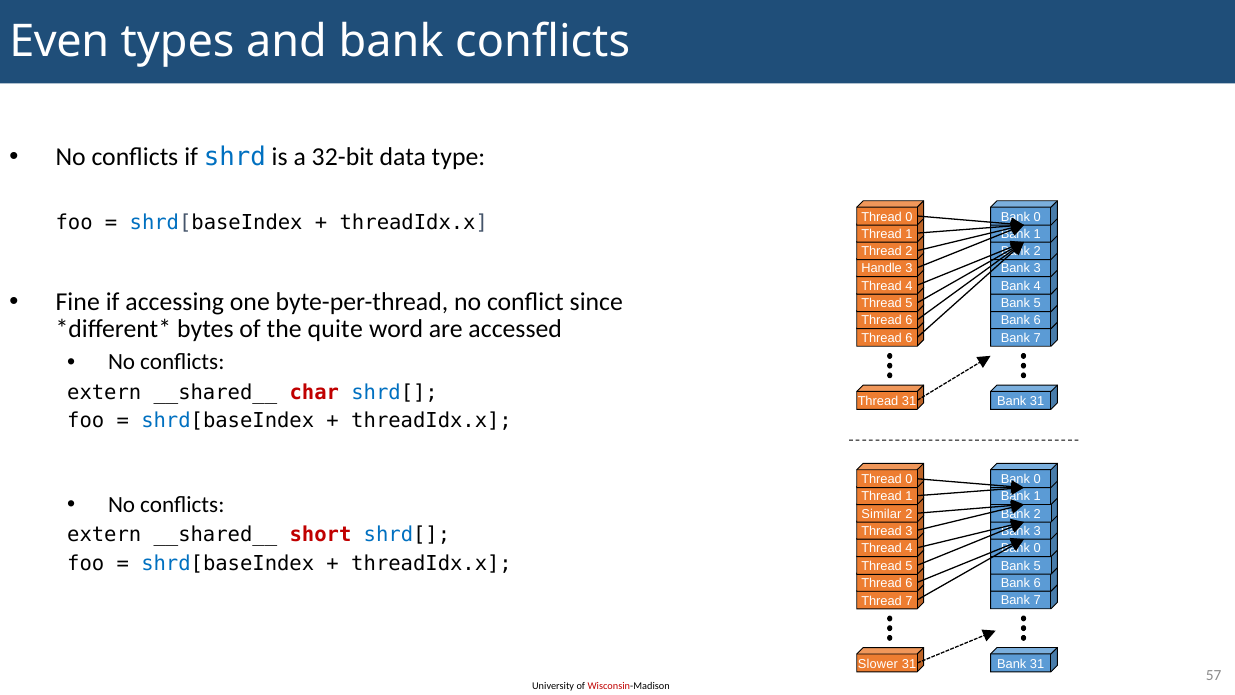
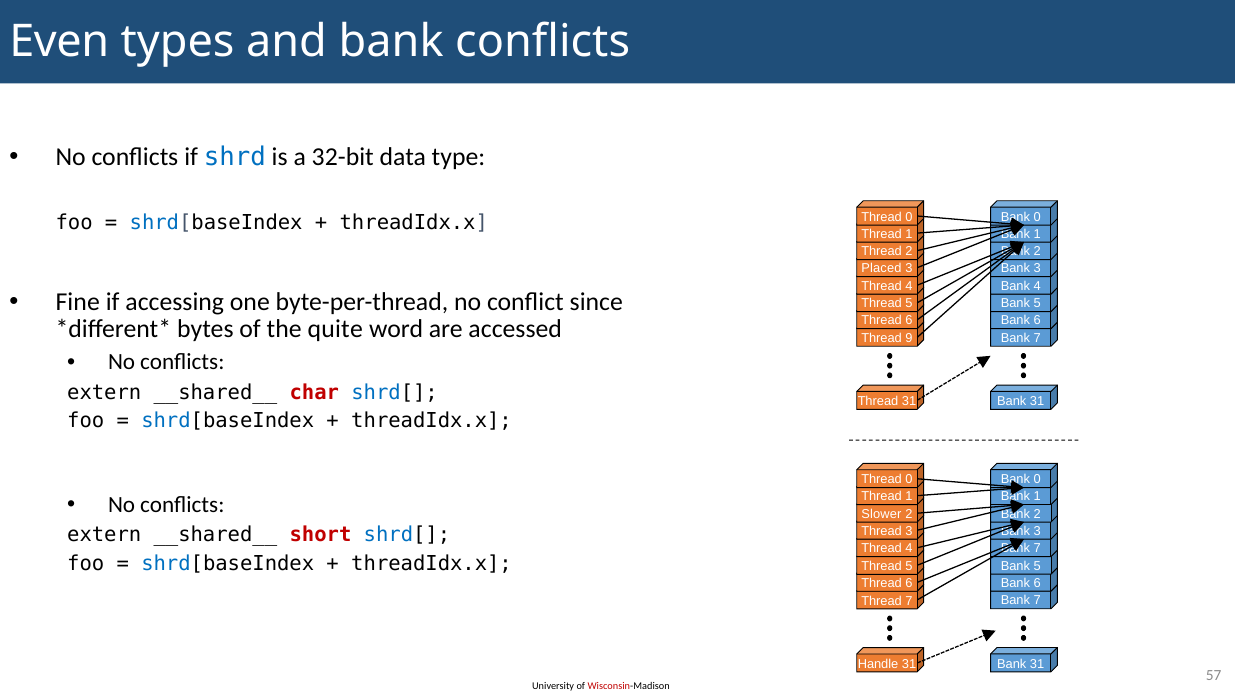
Handle: Handle -> Placed
6 at (909, 338): 6 -> 9
Similar: Similar -> Slower
0 at (1037, 548): 0 -> 7
Slower: Slower -> Handle
